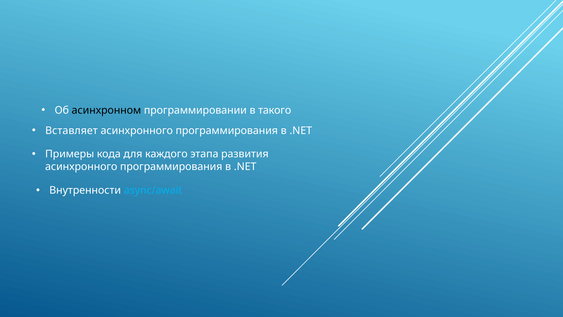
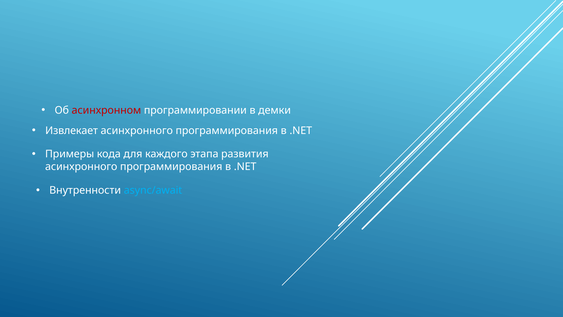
асинхронном colour: black -> red
такого: такого -> демки
Вставляет: Вставляет -> Извлекает
